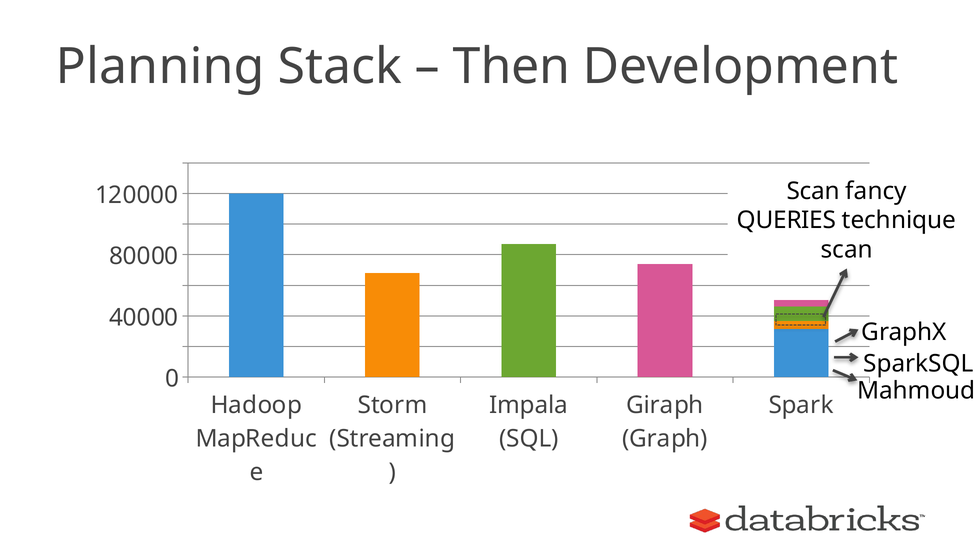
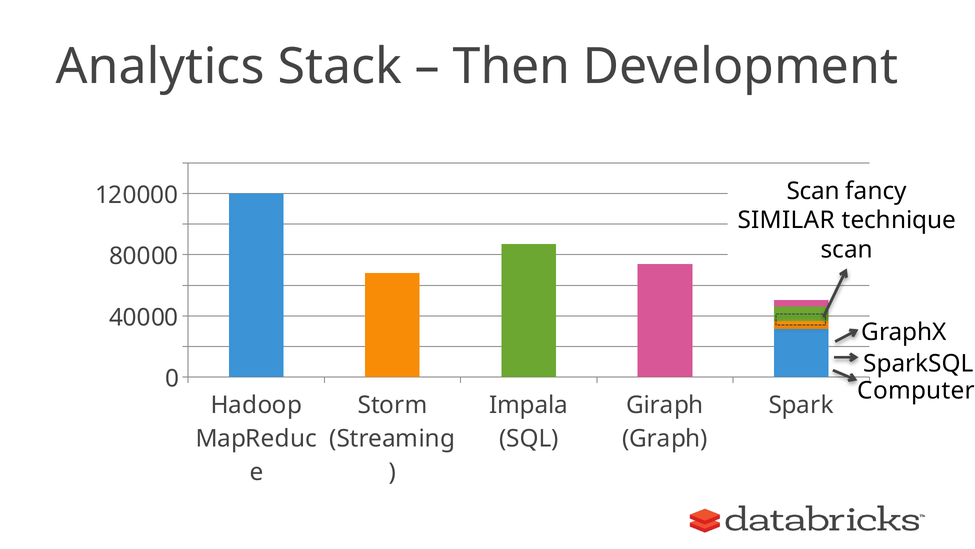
Planning: Planning -> Analytics
QUERIES: QUERIES -> SIMILAR
Mahmoud: Mahmoud -> Computer
